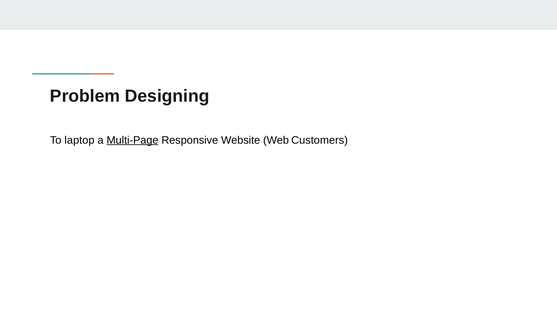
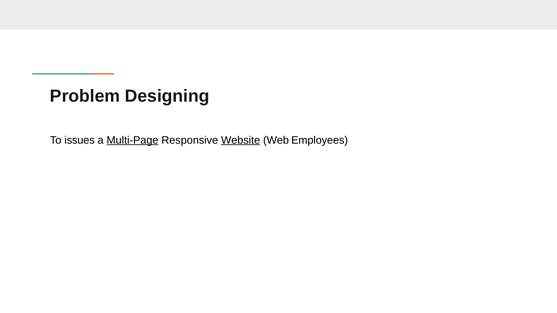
laptop: laptop -> issues
Website underline: none -> present
Customers: Customers -> Employees
